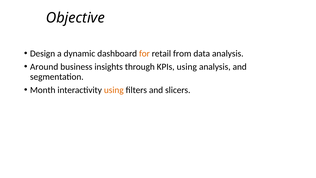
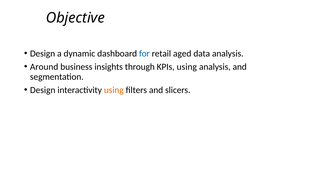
for colour: orange -> blue
from: from -> aged
Month at (43, 90): Month -> Design
